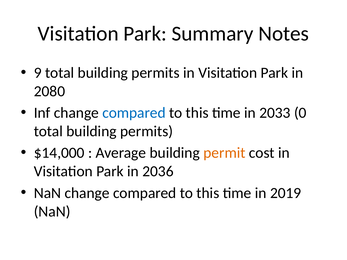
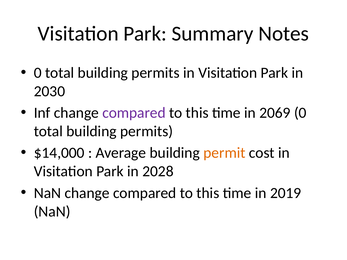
9 at (38, 73): 9 -> 0
2080: 2080 -> 2030
compared at (134, 113) colour: blue -> purple
2033: 2033 -> 2069
2036: 2036 -> 2028
